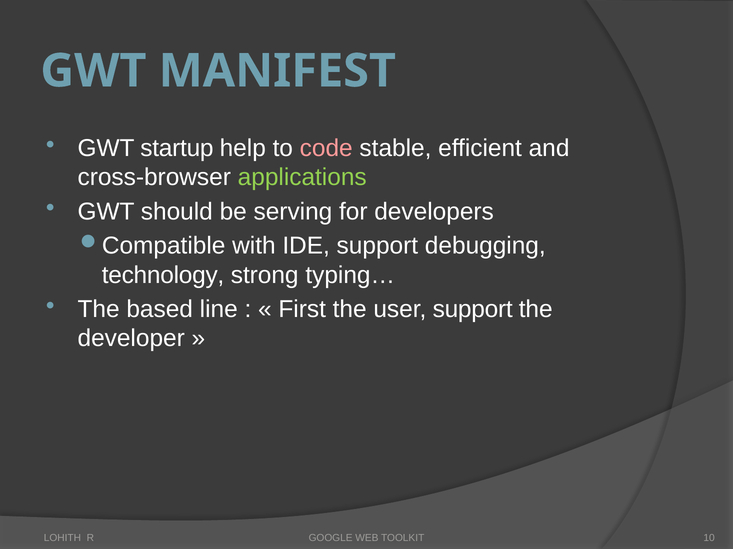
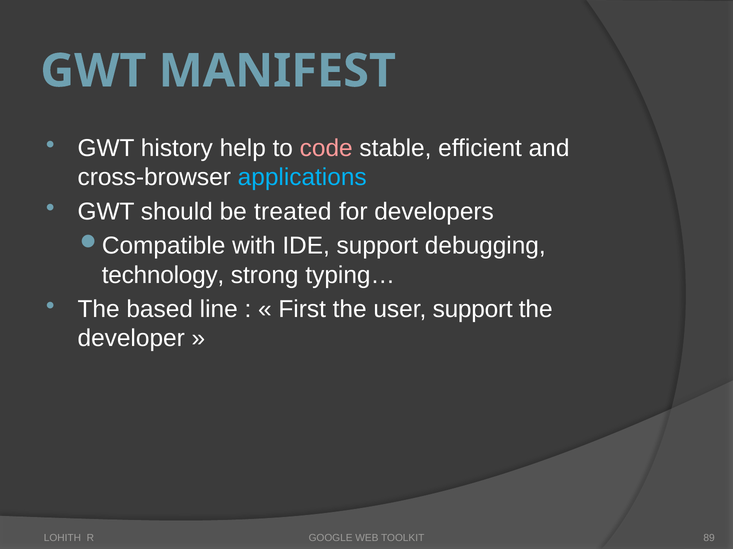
startup: startup -> history
applications colour: light green -> light blue
serving: serving -> treated
10: 10 -> 89
